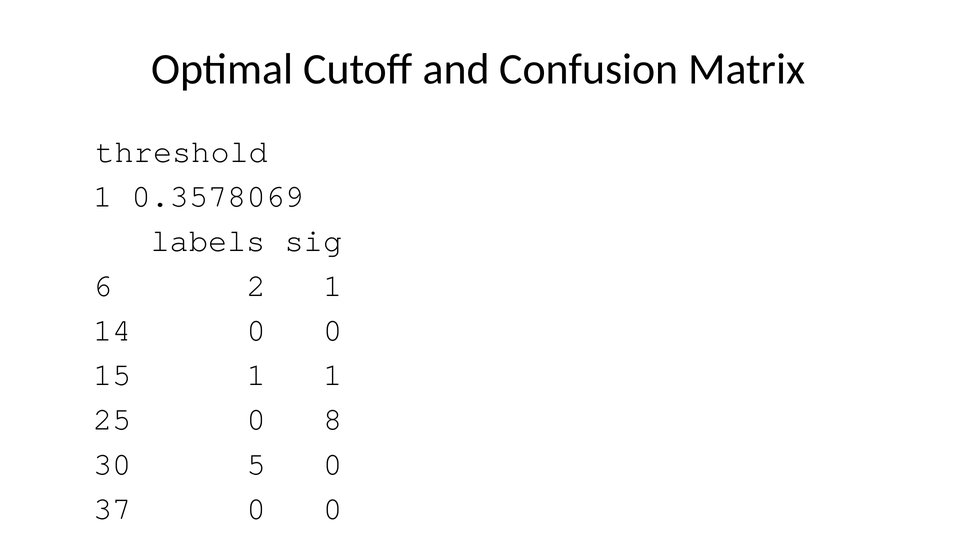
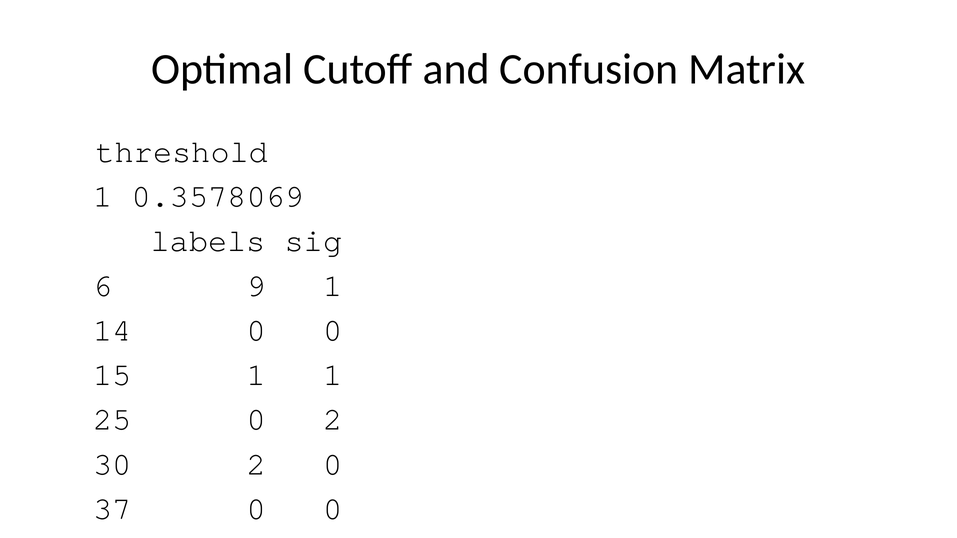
2: 2 -> 9
0 8: 8 -> 2
30 5: 5 -> 2
